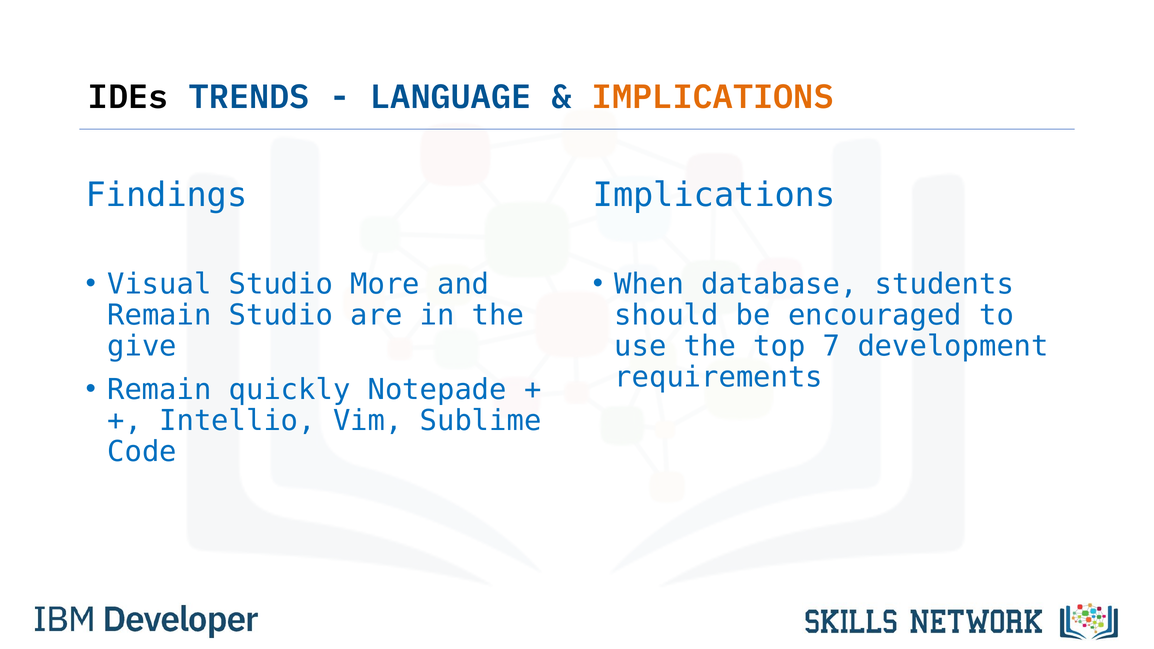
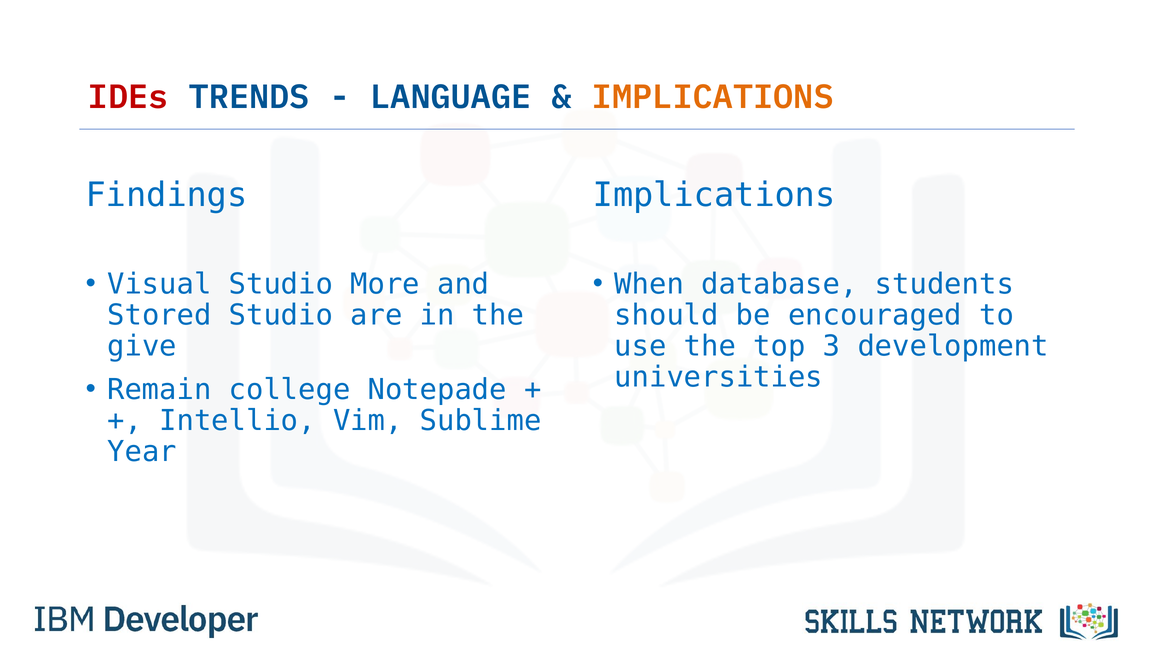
IDEs colour: black -> red
Remain at (159, 315): Remain -> Stored
7: 7 -> 3
requirements: requirements -> universities
quickly: quickly -> college
Code: Code -> Year
